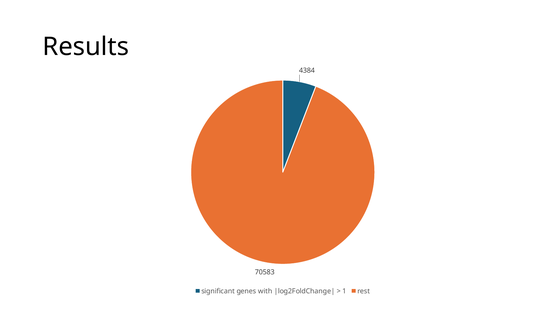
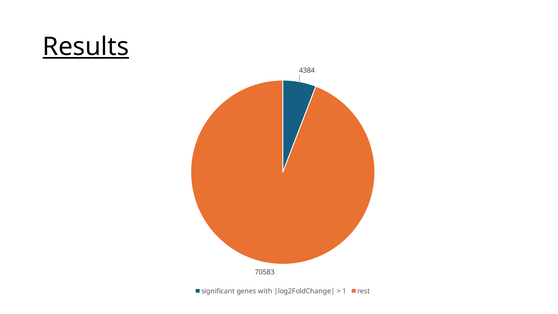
Results underline: none -> present
